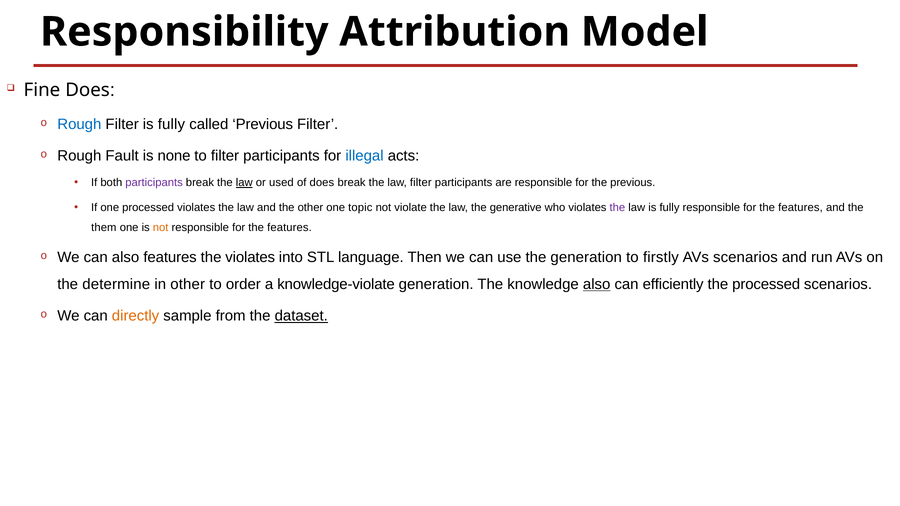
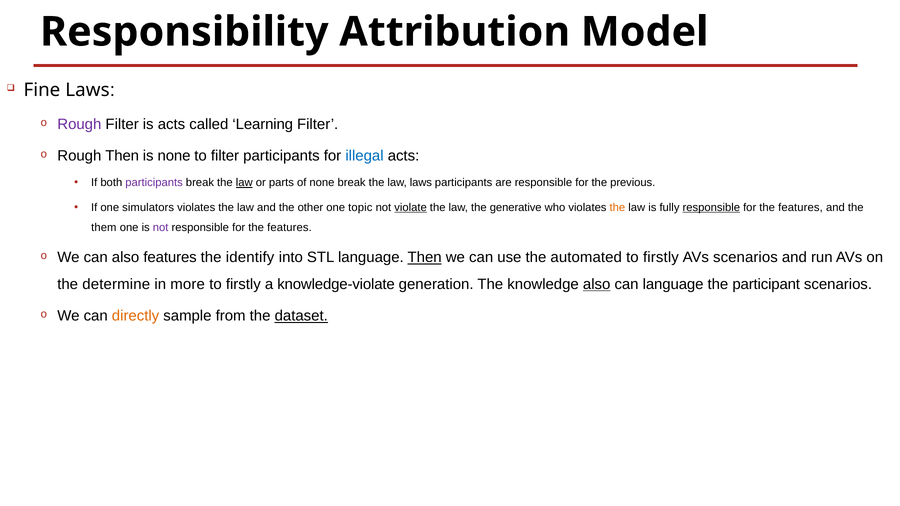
Fine Does: Does -> Laws
Rough at (79, 124) colour: blue -> purple
Filter is fully: fully -> acts
called Previous: Previous -> Learning
Rough Fault: Fault -> Then
used: used -> parts
of does: does -> none
law filter: filter -> laws
one processed: processed -> simulators
violate underline: none -> present
the at (617, 208) colour: purple -> orange
responsible at (711, 208) underline: none -> present
not at (161, 228) colour: orange -> purple
the violates: violates -> identify
Then at (425, 258) underline: none -> present
the generation: generation -> automated
in other: other -> more
order at (243, 284): order -> firstly
can efficiently: efficiently -> language
the processed: processed -> participant
